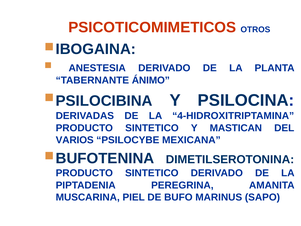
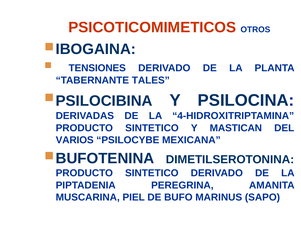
ANESTESIA: ANESTESIA -> TENSIONES
ÁNIMO: ÁNIMO -> TALES
